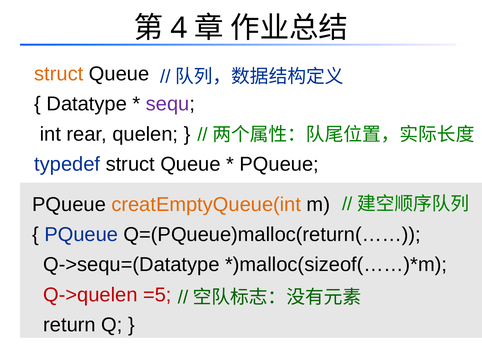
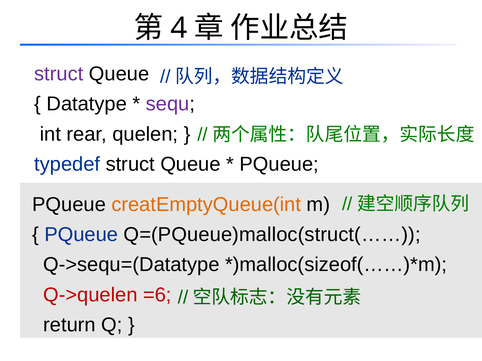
struct at (59, 74) colour: orange -> purple
Q=(PQueue)malloc(return(……: Q=(PQueue)malloc(return(…… -> Q=(PQueue)malloc(struct(……
=5: =5 -> =6
